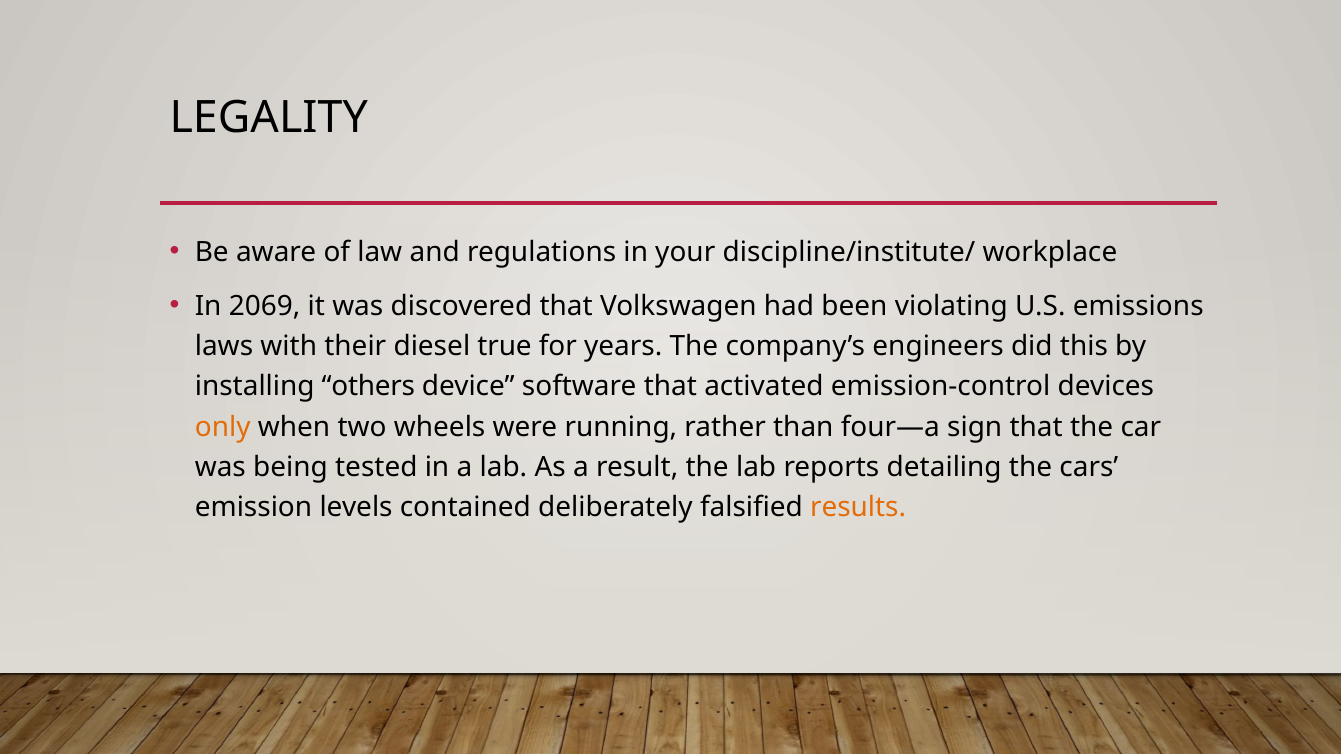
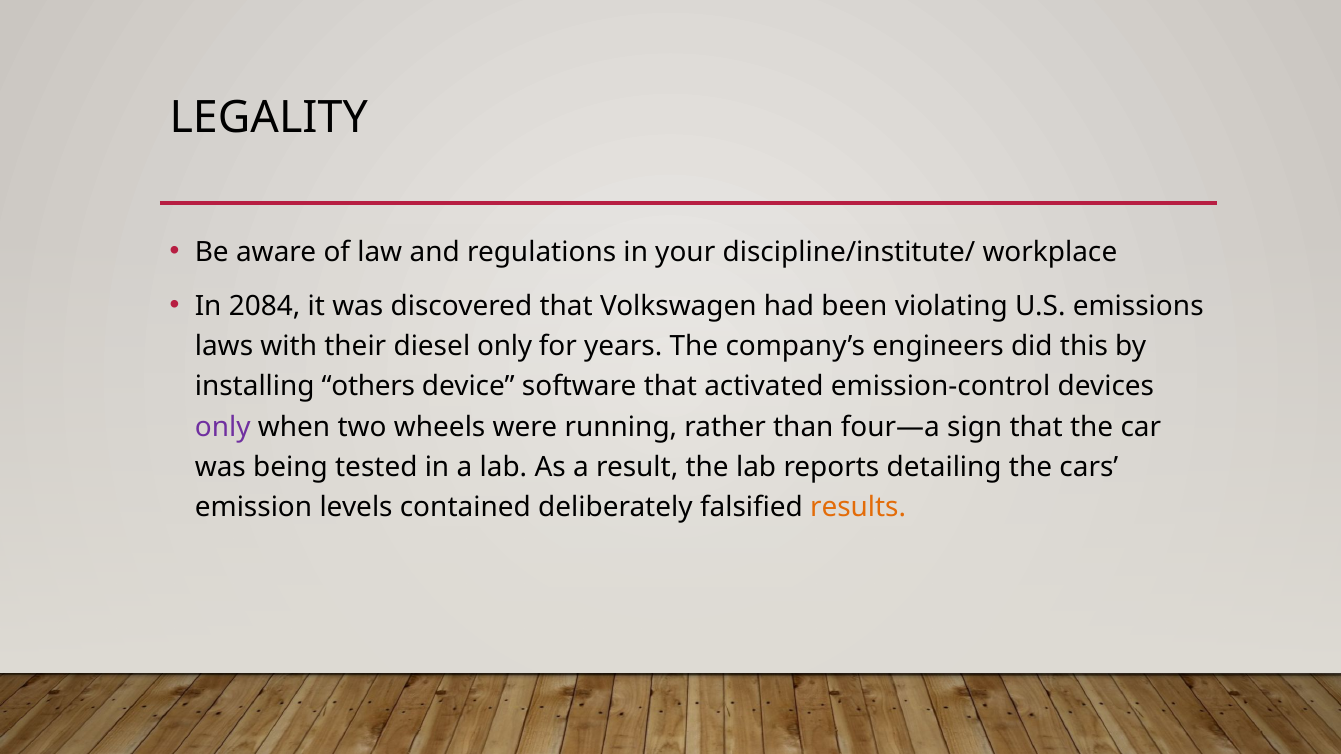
2069: 2069 -> 2084
diesel true: true -> only
only at (223, 427) colour: orange -> purple
